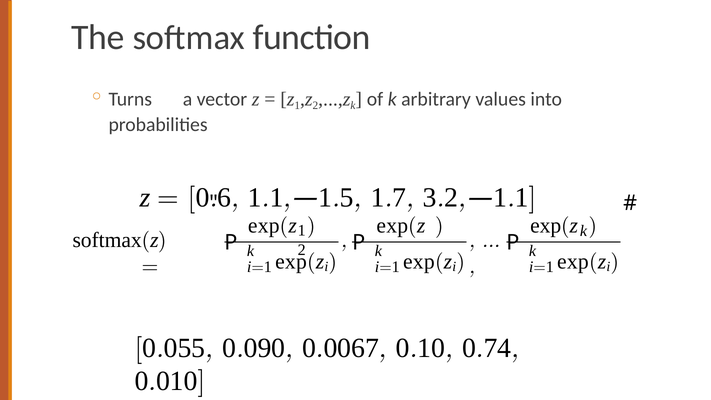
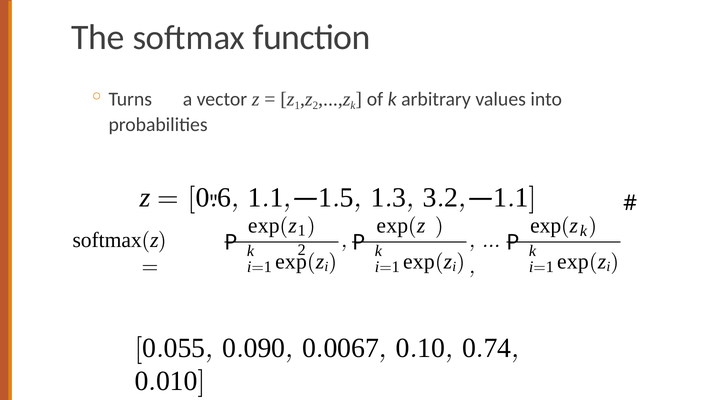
7 at (399, 198): 7 -> 3
